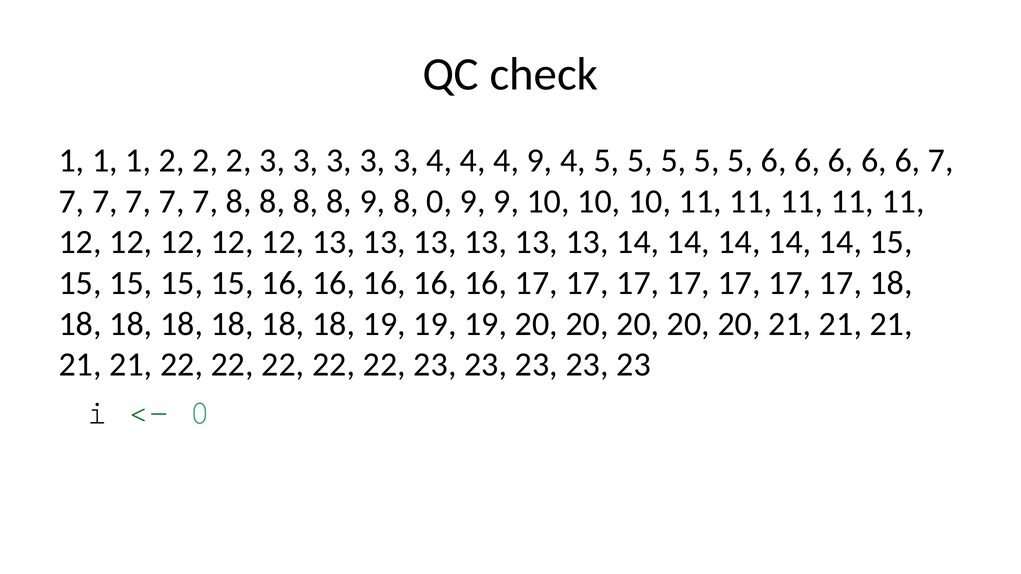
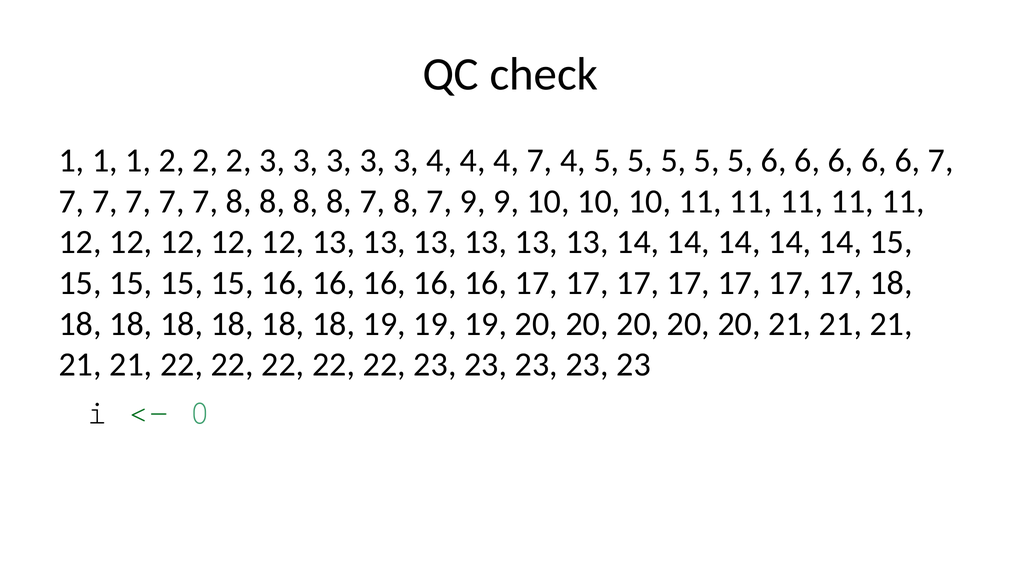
4 9: 9 -> 7
8 8 9: 9 -> 7
0 at (439, 201): 0 -> 7
